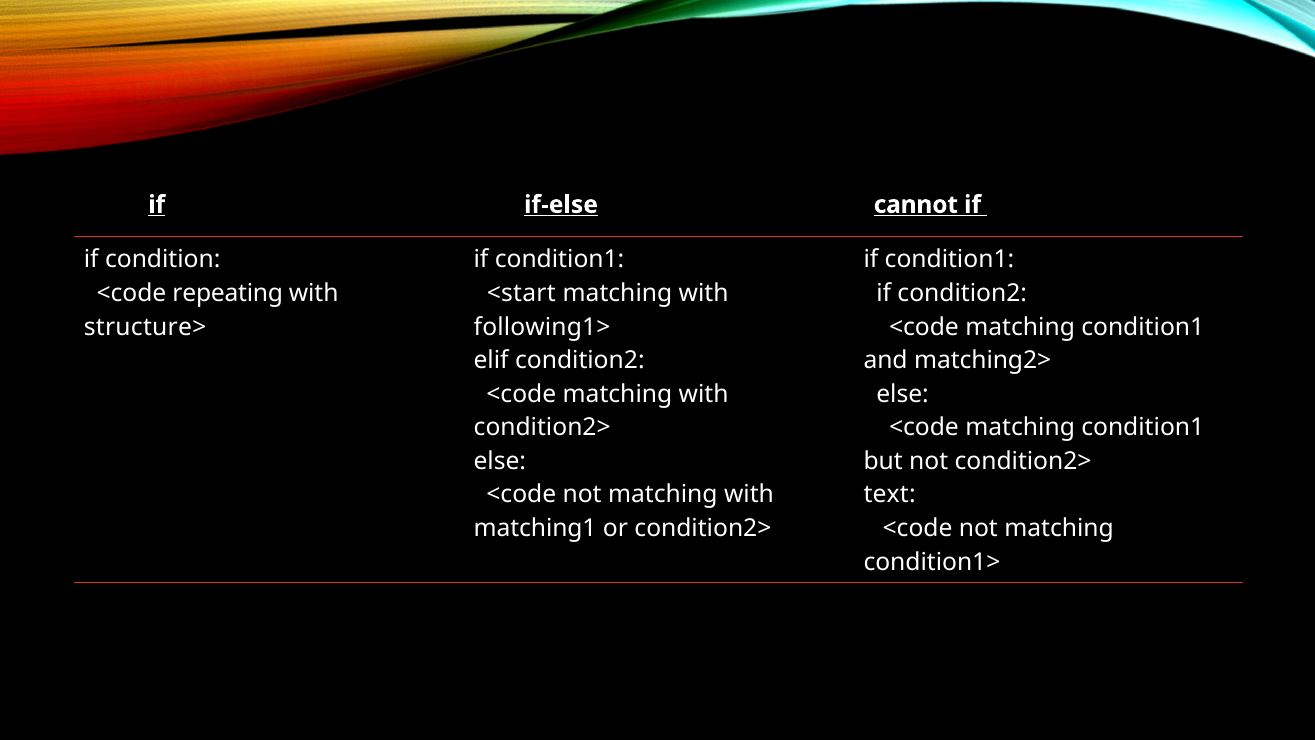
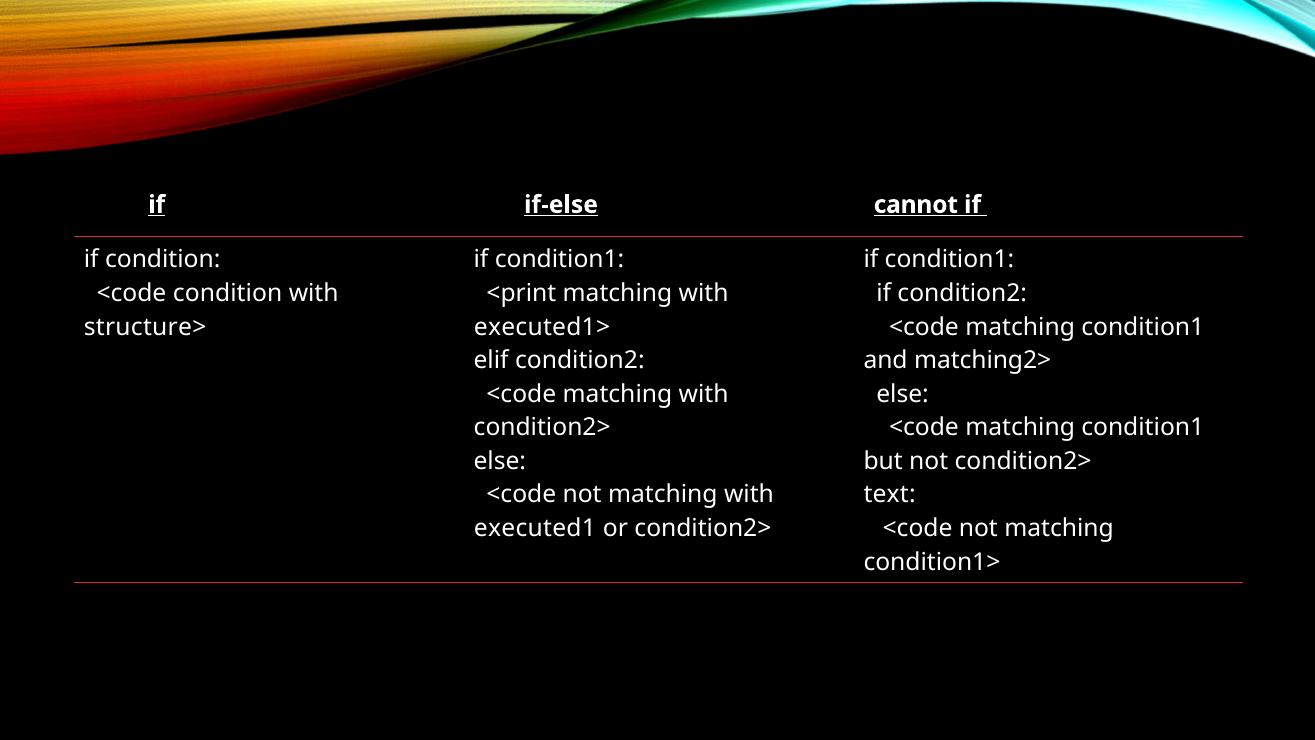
<code repeating: repeating -> condition
<start: <start -> <print
following1>: following1> -> executed1>
matching1: matching1 -> executed1
